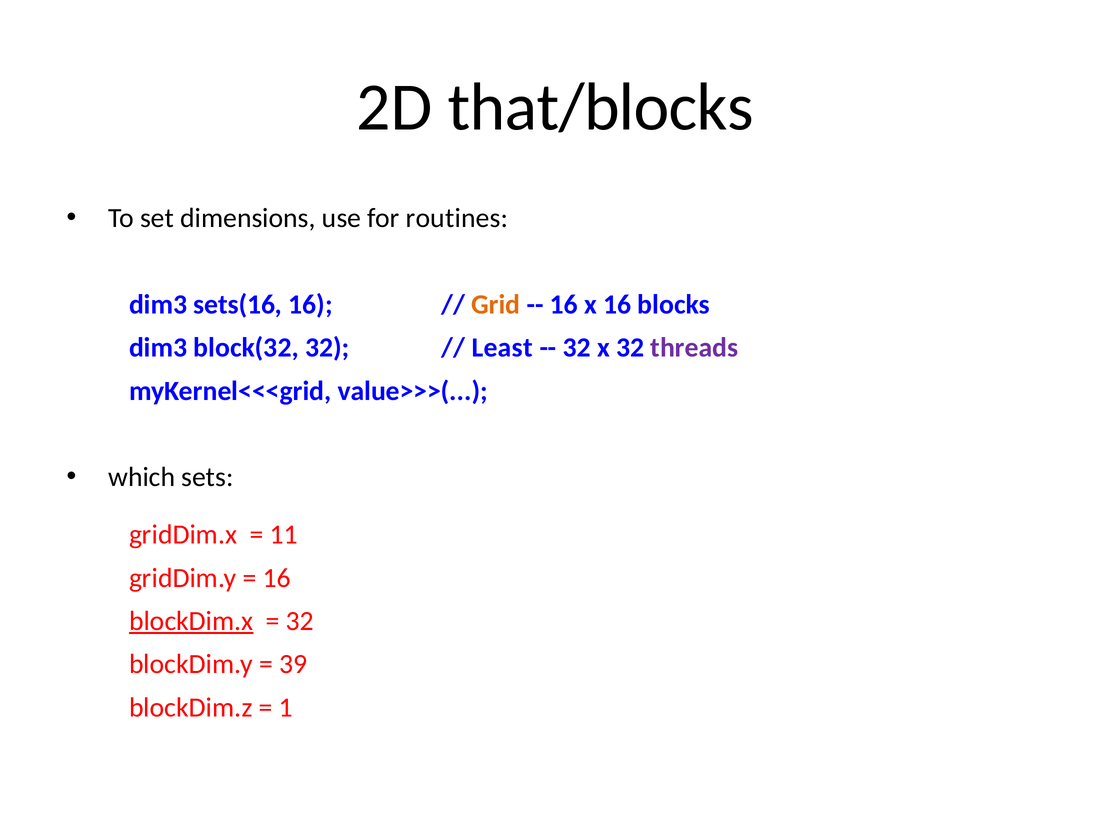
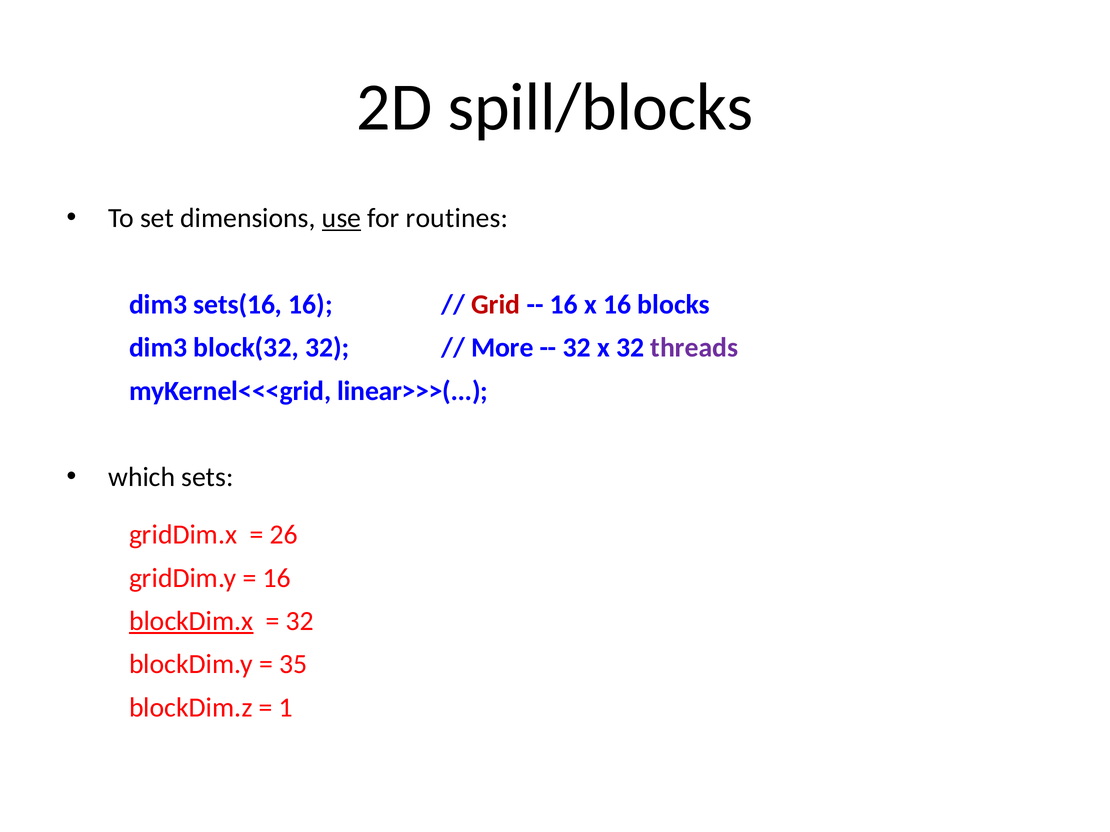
that/blocks: that/blocks -> spill/blocks
use underline: none -> present
Grid colour: orange -> red
Least: Least -> More
value>>>(: value>>>( -> linear>>>(
11: 11 -> 26
39: 39 -> 35
